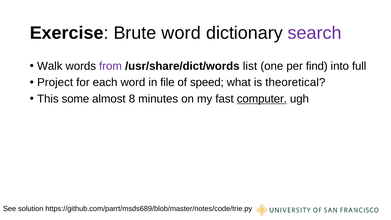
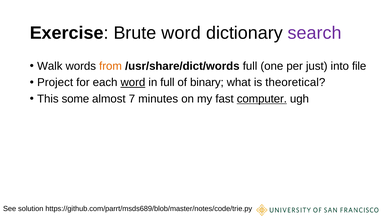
from colour: purple -> orange
/usr/share/dict/words list: list -> full
find: find -> just
full: full -> file
word at (133, 82) underline: none -> present
in file: file -> full
speed: speed -> binary
8: 8 -> 7
